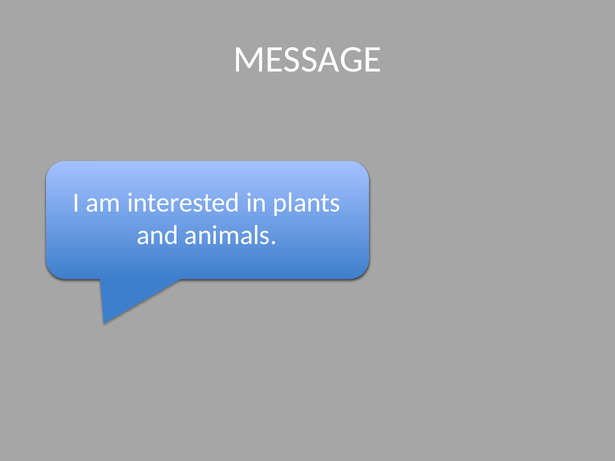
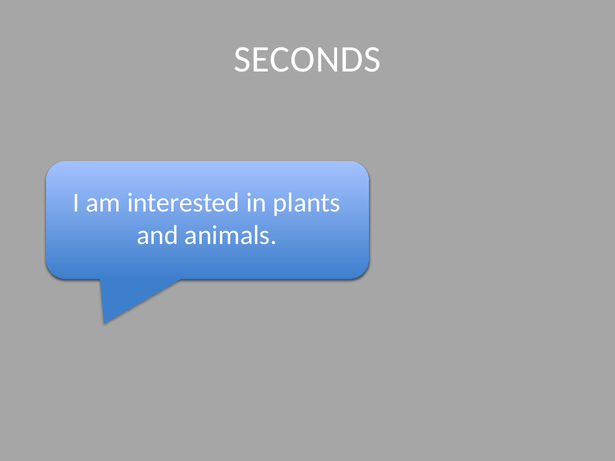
MESSAGE: MESSAGE -> SECONDS
